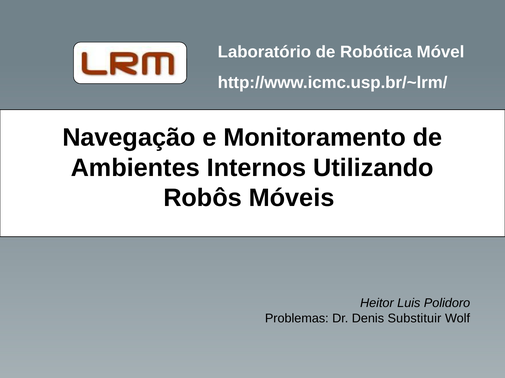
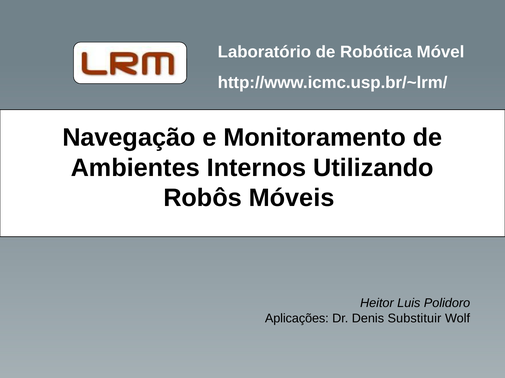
Problemas: Problemas -> Aplicações
